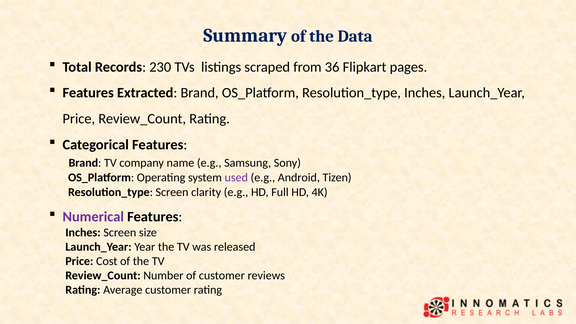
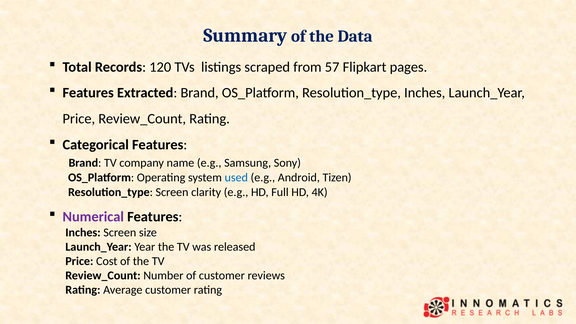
230: 230 -> 120
36: 36 -> 57
used colour: purple -> blue
